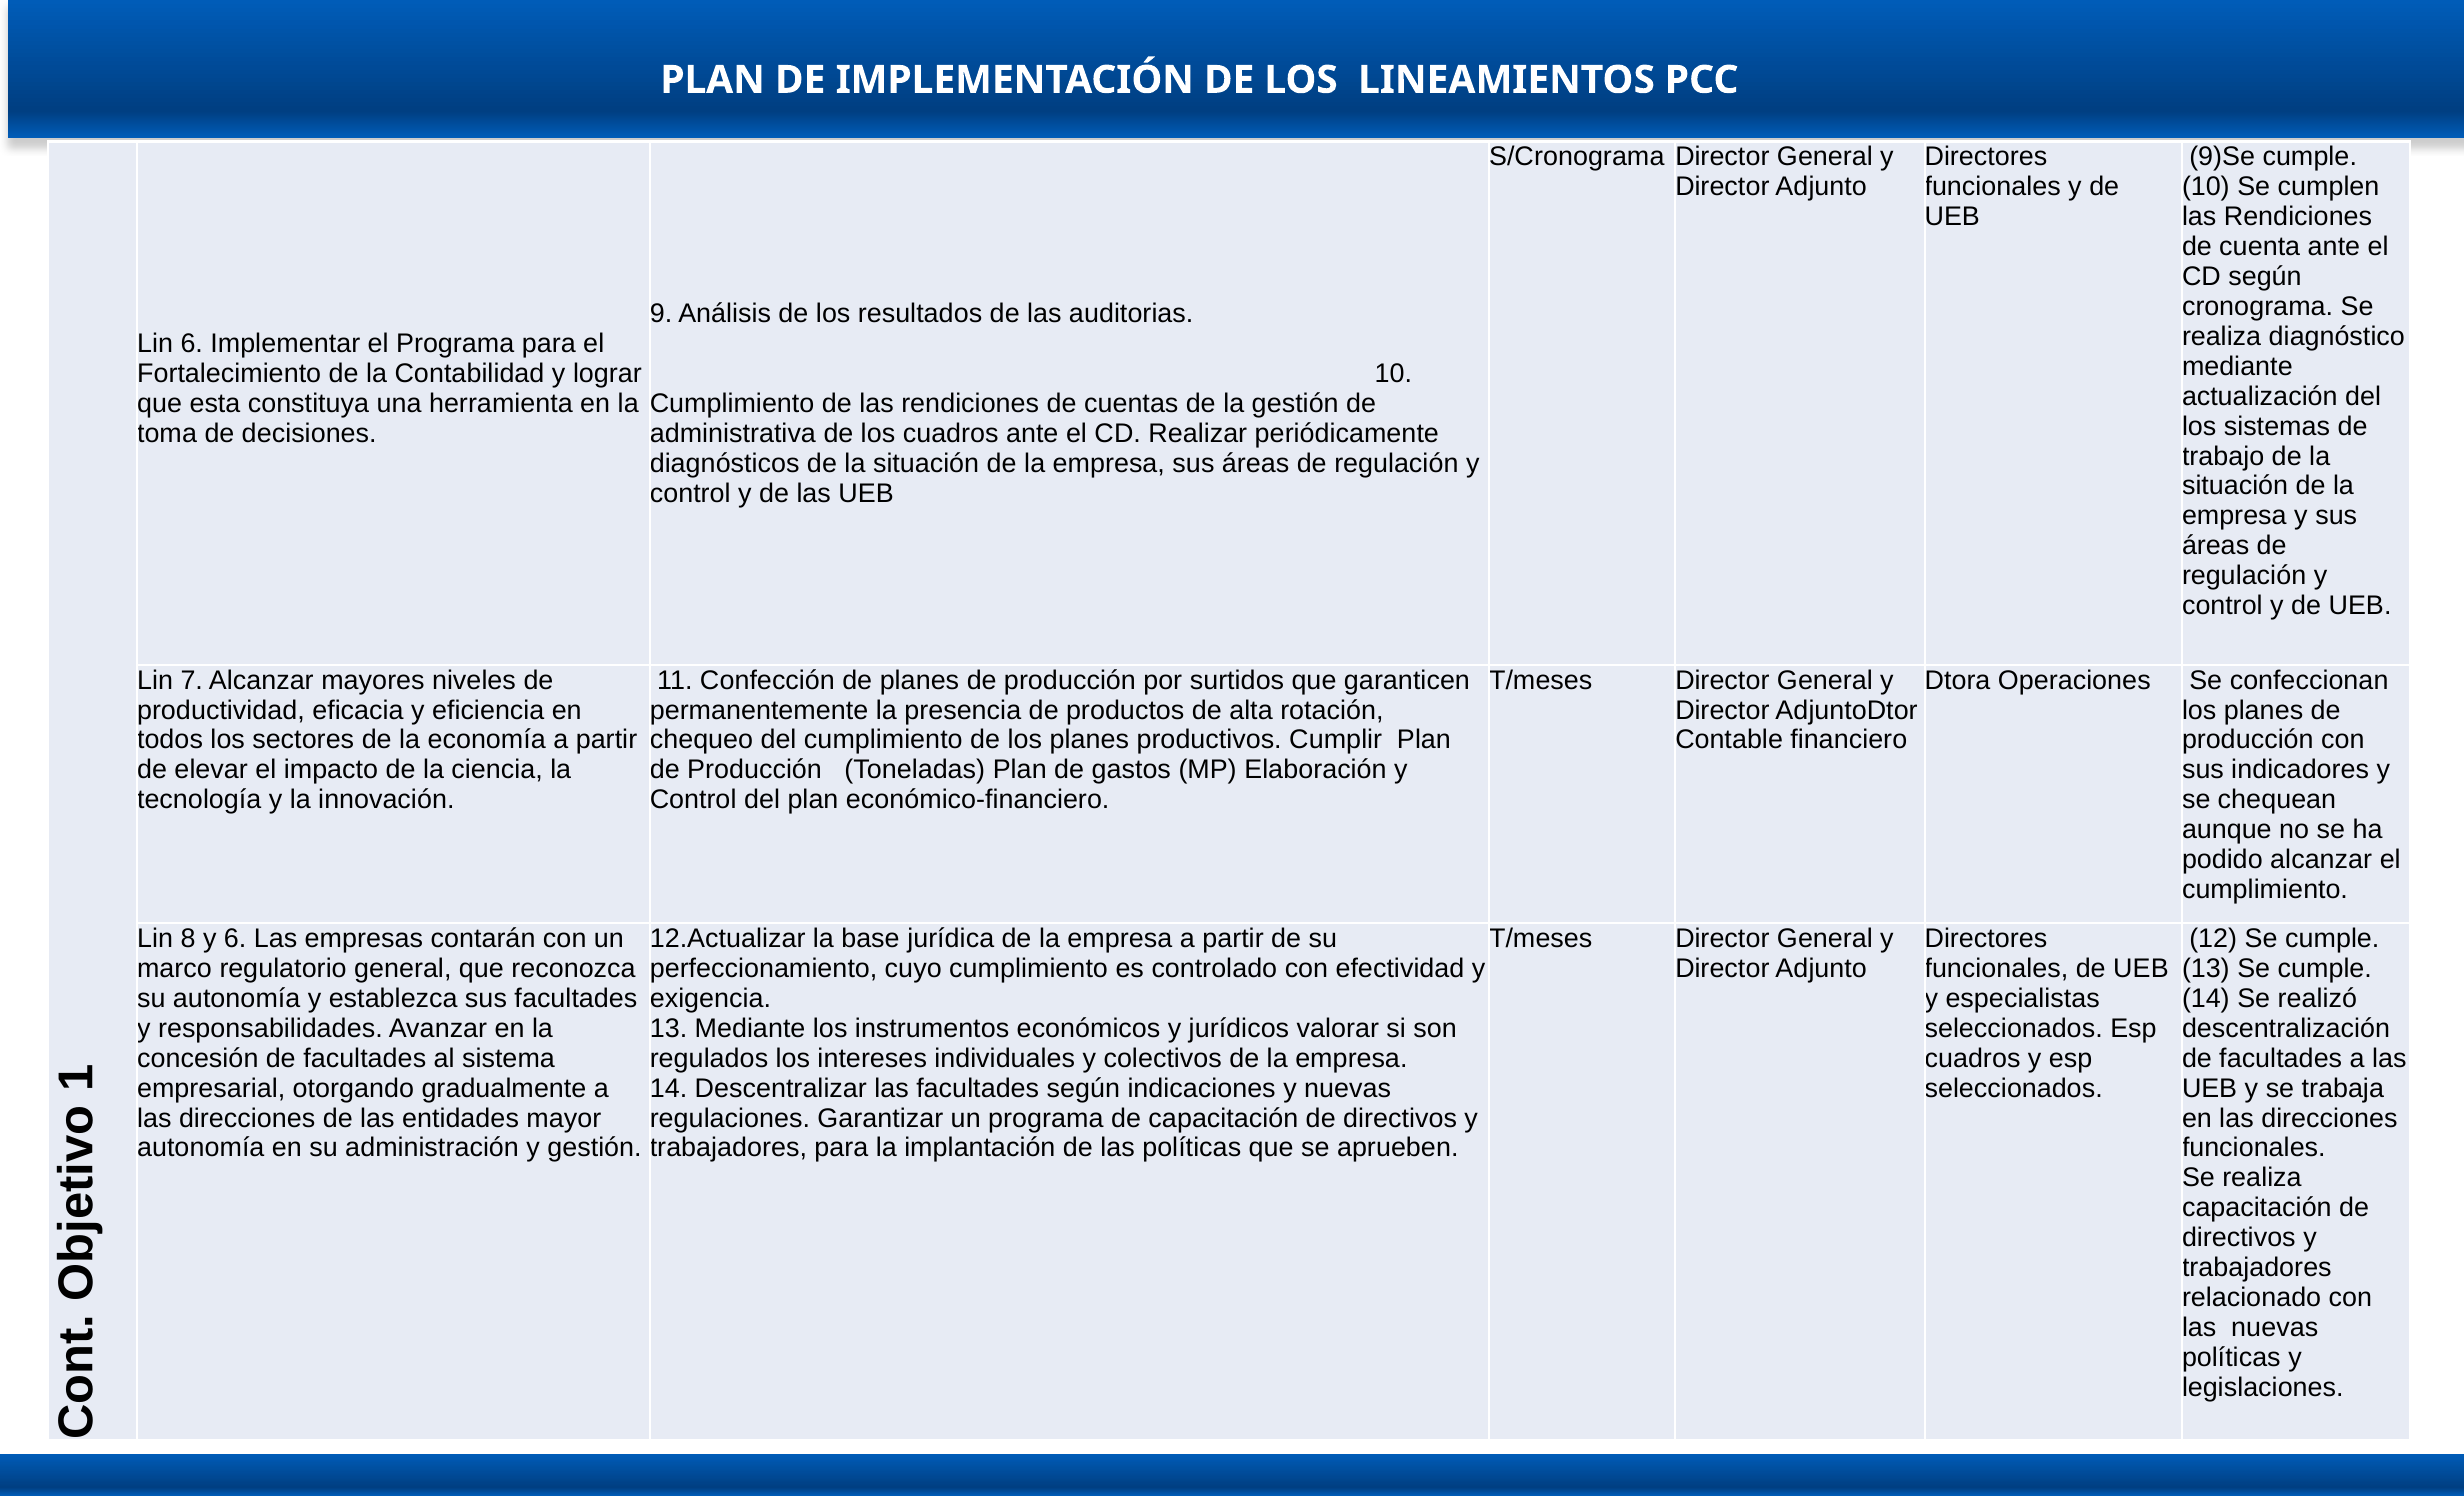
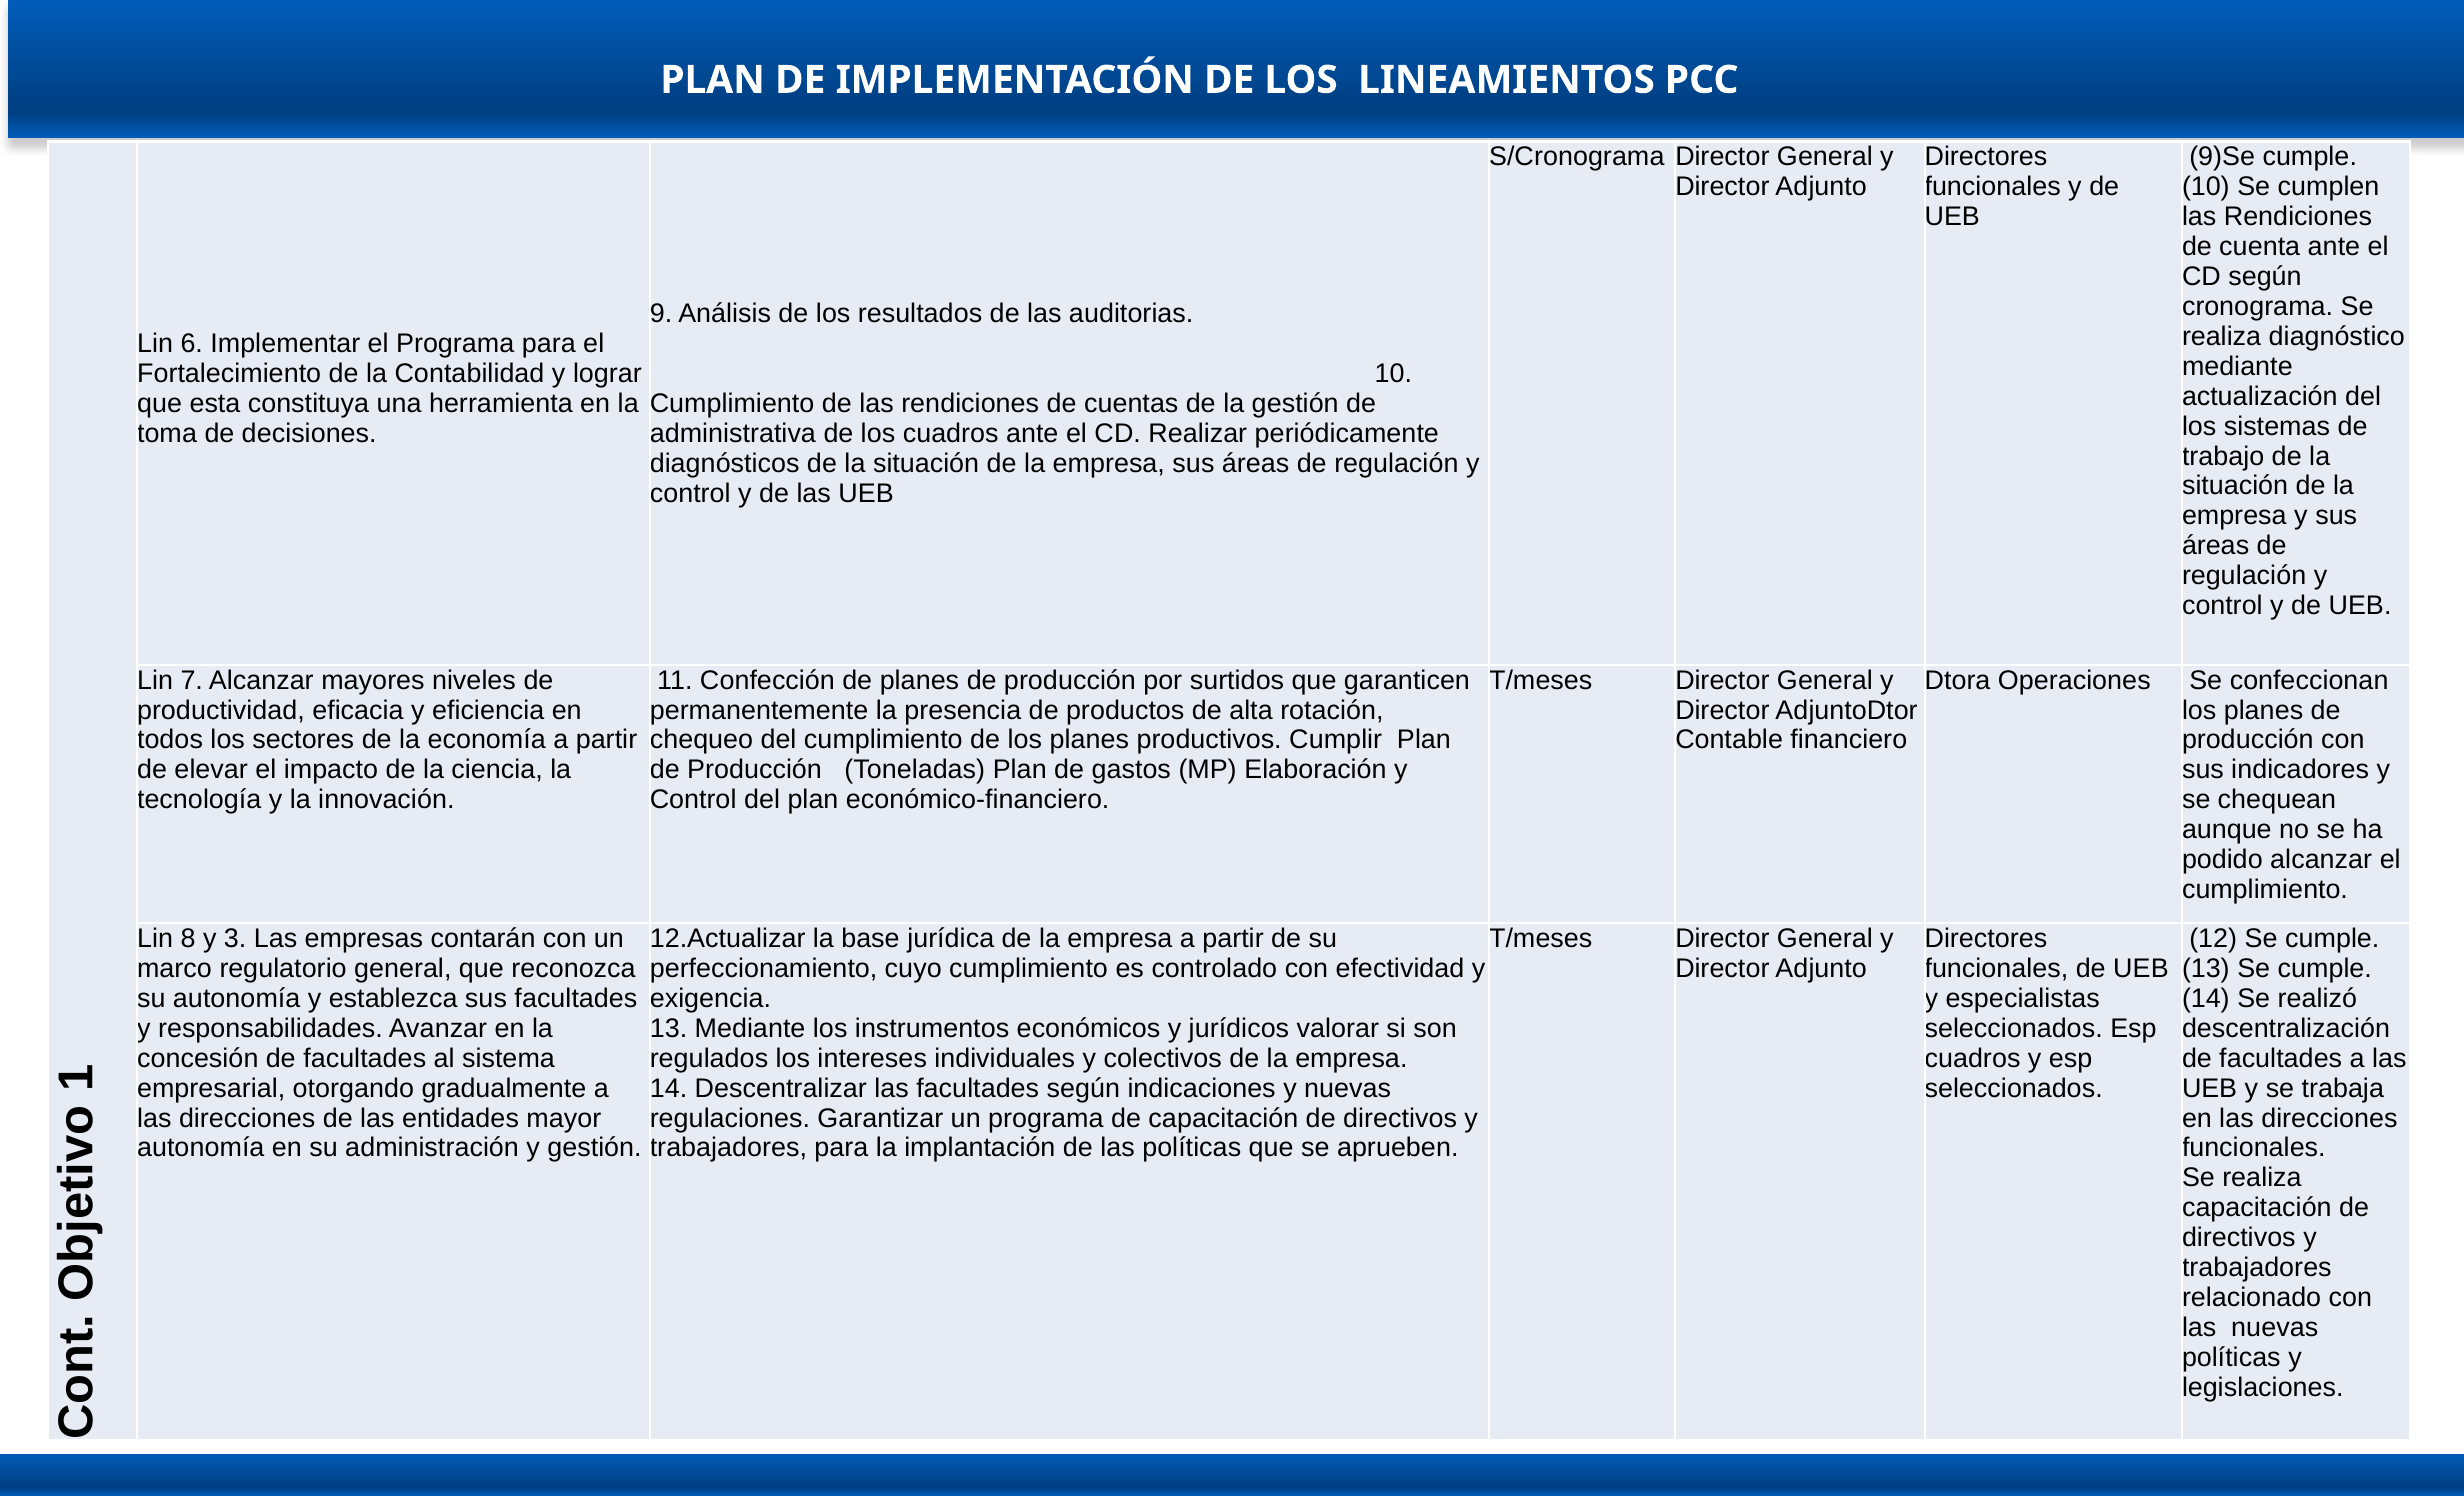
y 6: 6 -> 3
